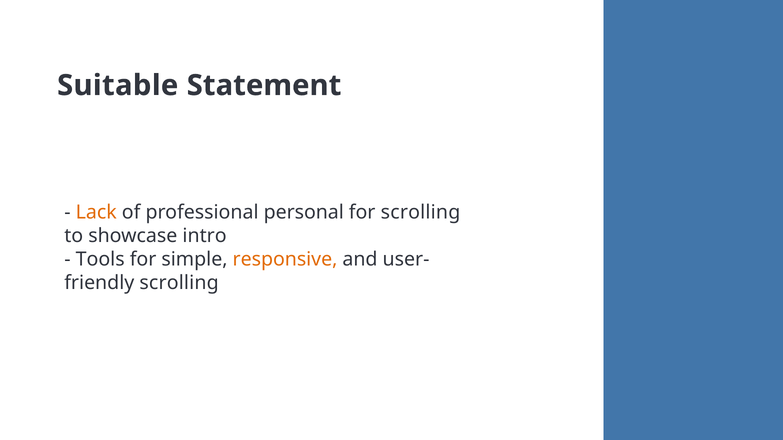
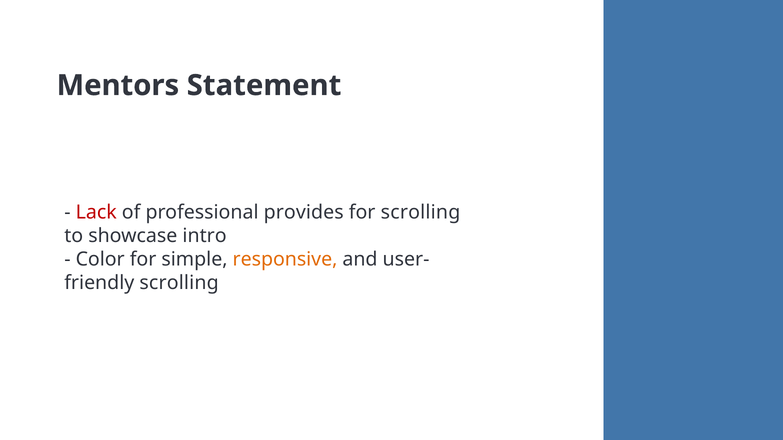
Suitable: Suitable -> Mentors
Lack colour: orange -> red
personal: personal -> provides
Tools: Tools -> Color
